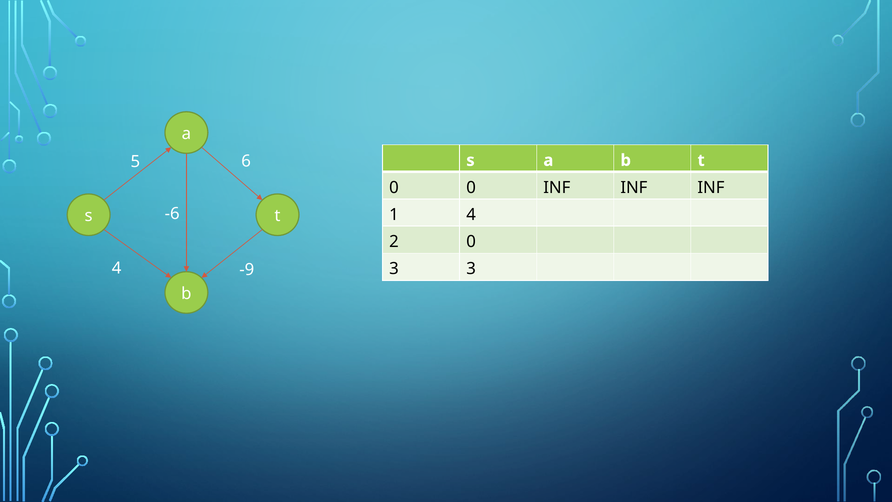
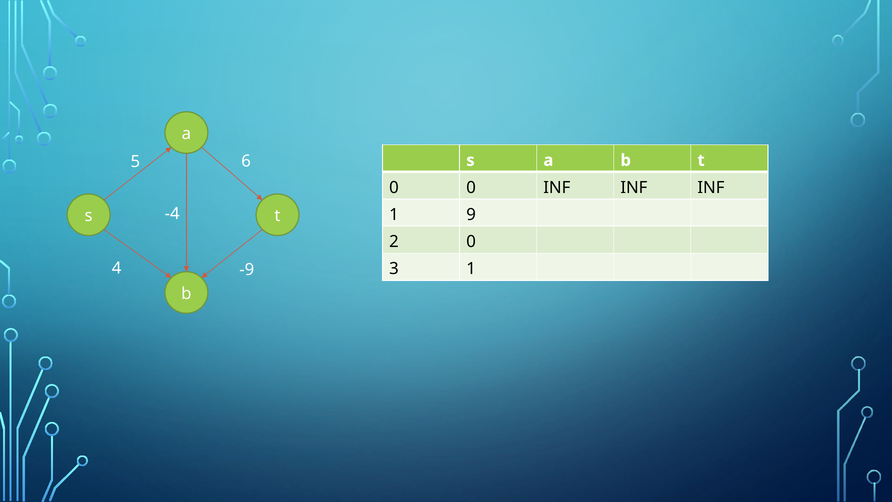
-6: -6 -> -4
1 4: 4 -> 9
3 3: 3 -> 1
